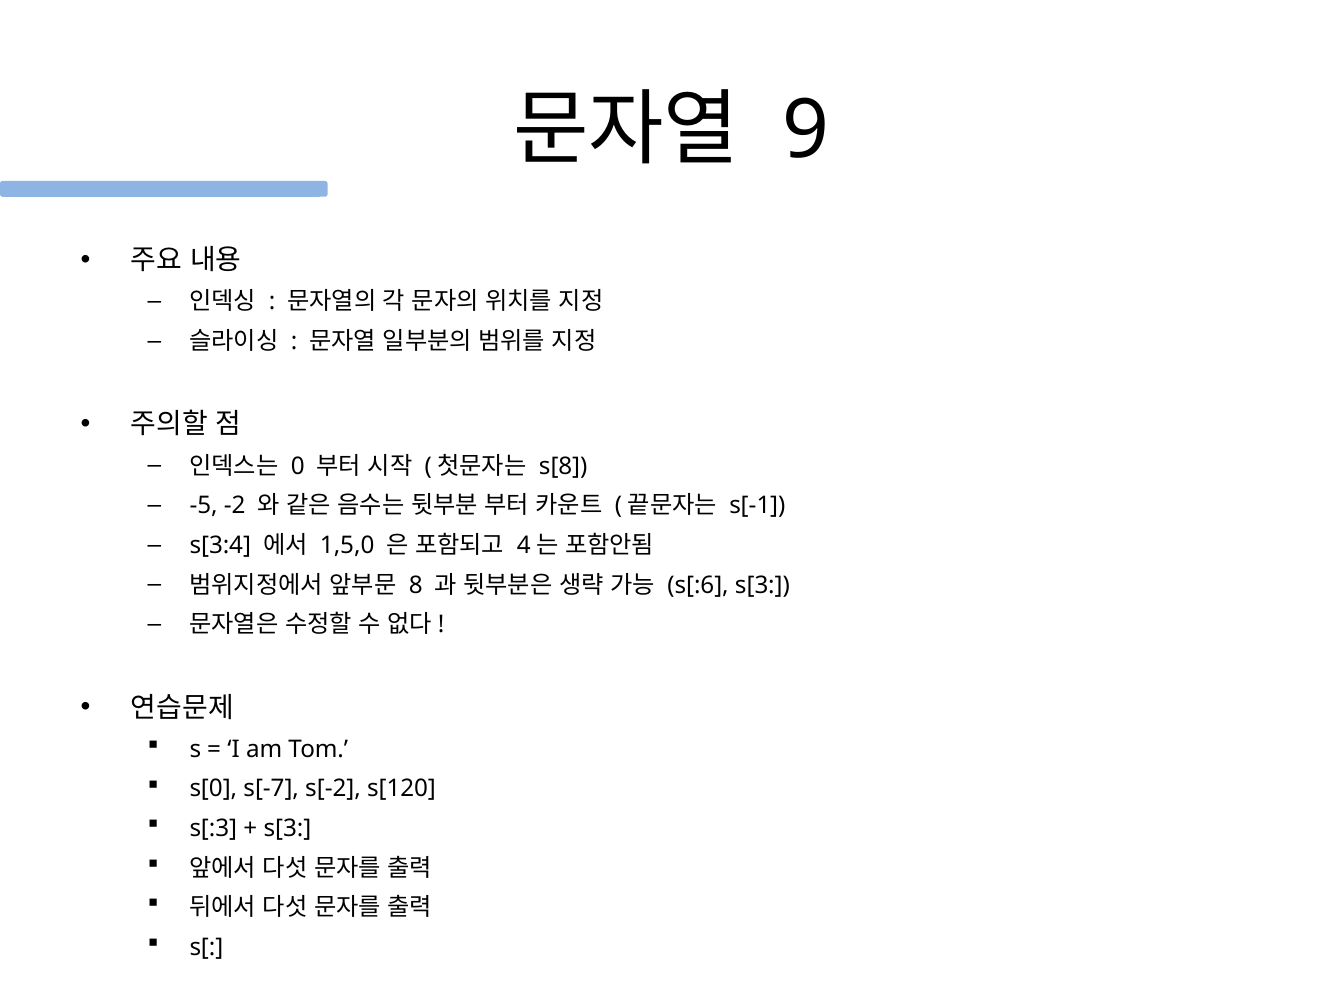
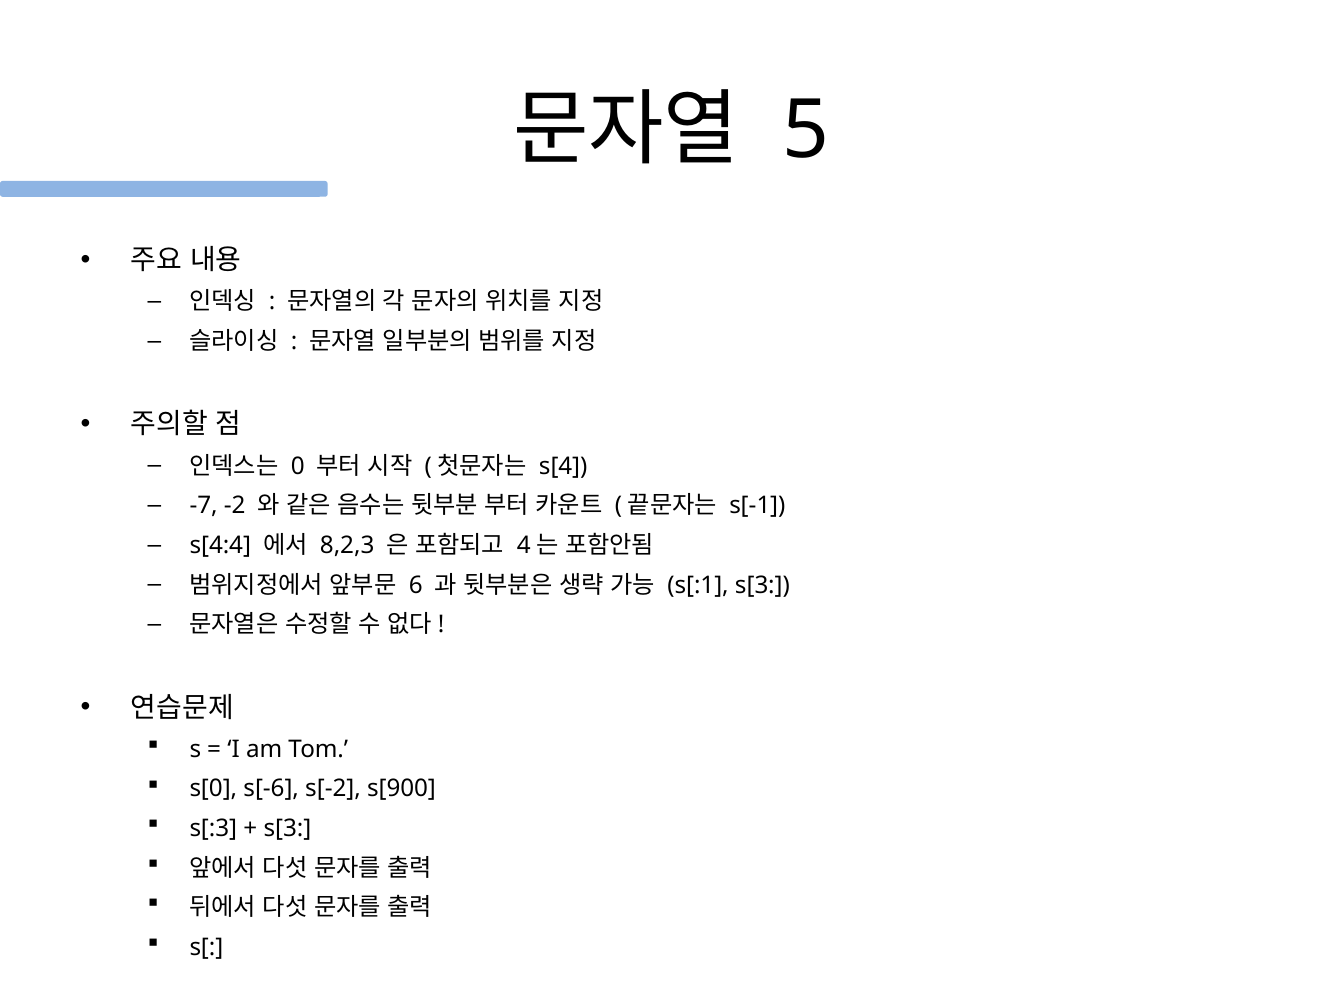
9: 9 -> 5
s[8: s[8 -> s[4
-5: -5 -> -7
s[3:4: s[3:4 -> s[4:4
1,5,0: 1,5,0 -> 8,2,3
8: 8 -> 6
s[:6: s[:6 -> s[:1
s[-7: s[-7 -> s[-6
s[120: s[120 -> s[900
